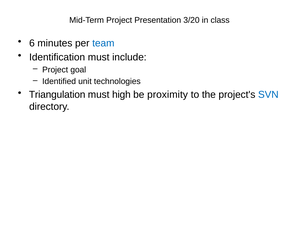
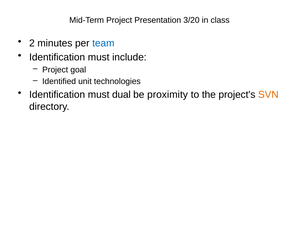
6: 6 -> 2
Triangulation at (57, 94): Triangulation -> Identification
high: high -> dual
SVN colour: blue -> orange
